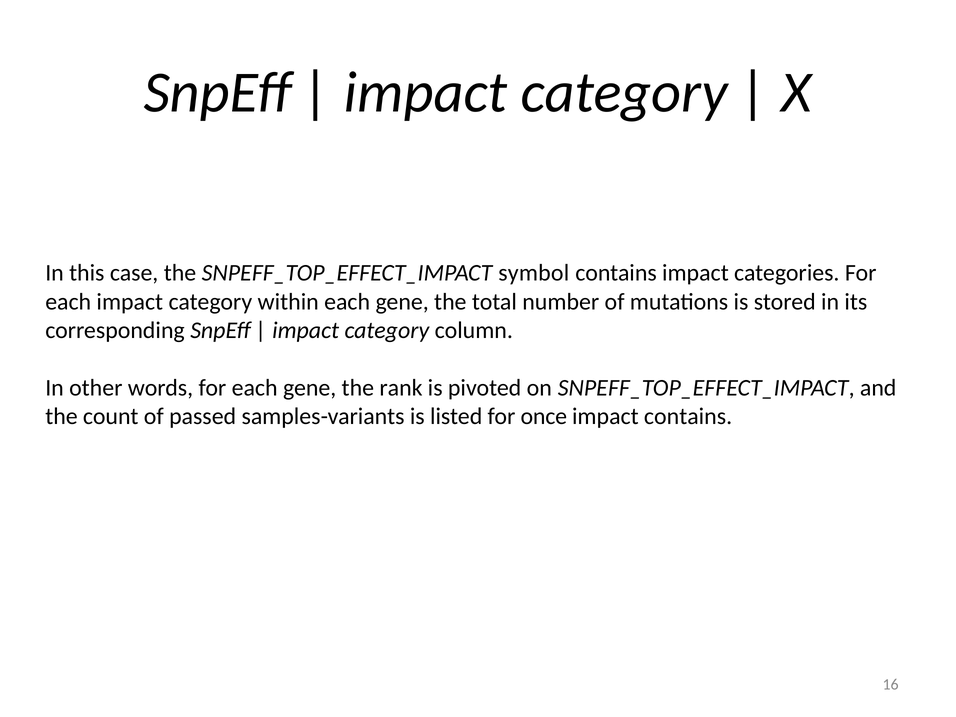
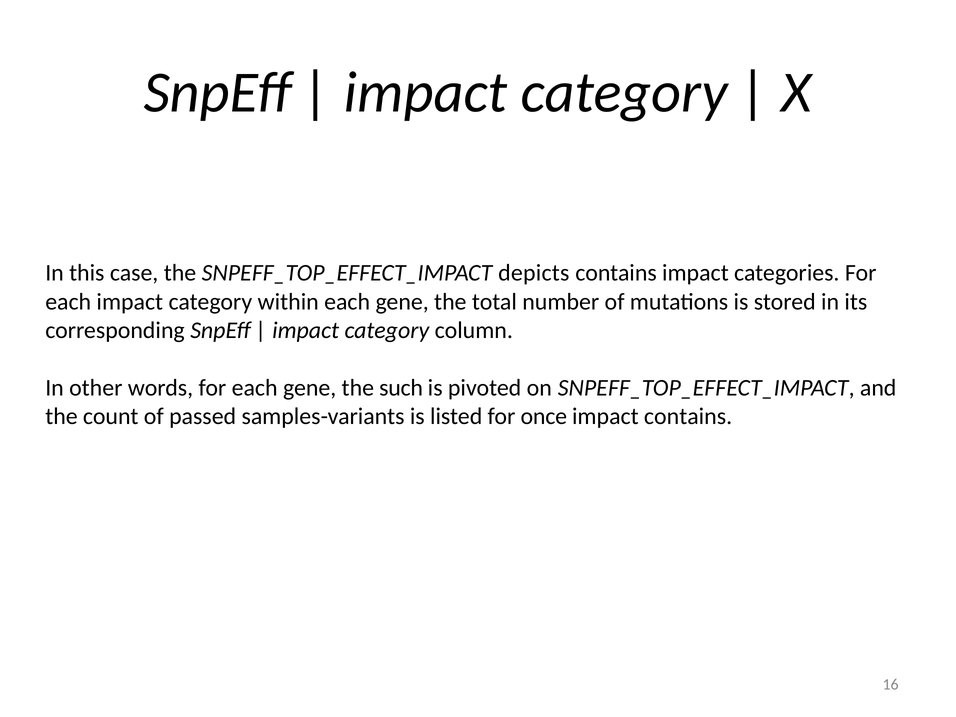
symbol: symbol -> depicts
rank: rank -> such
